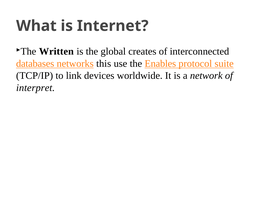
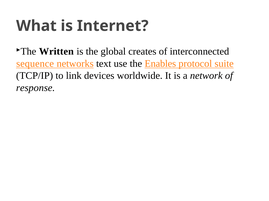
databases: databases -> sequence
this: this -> text
interpret: interpret -> response
